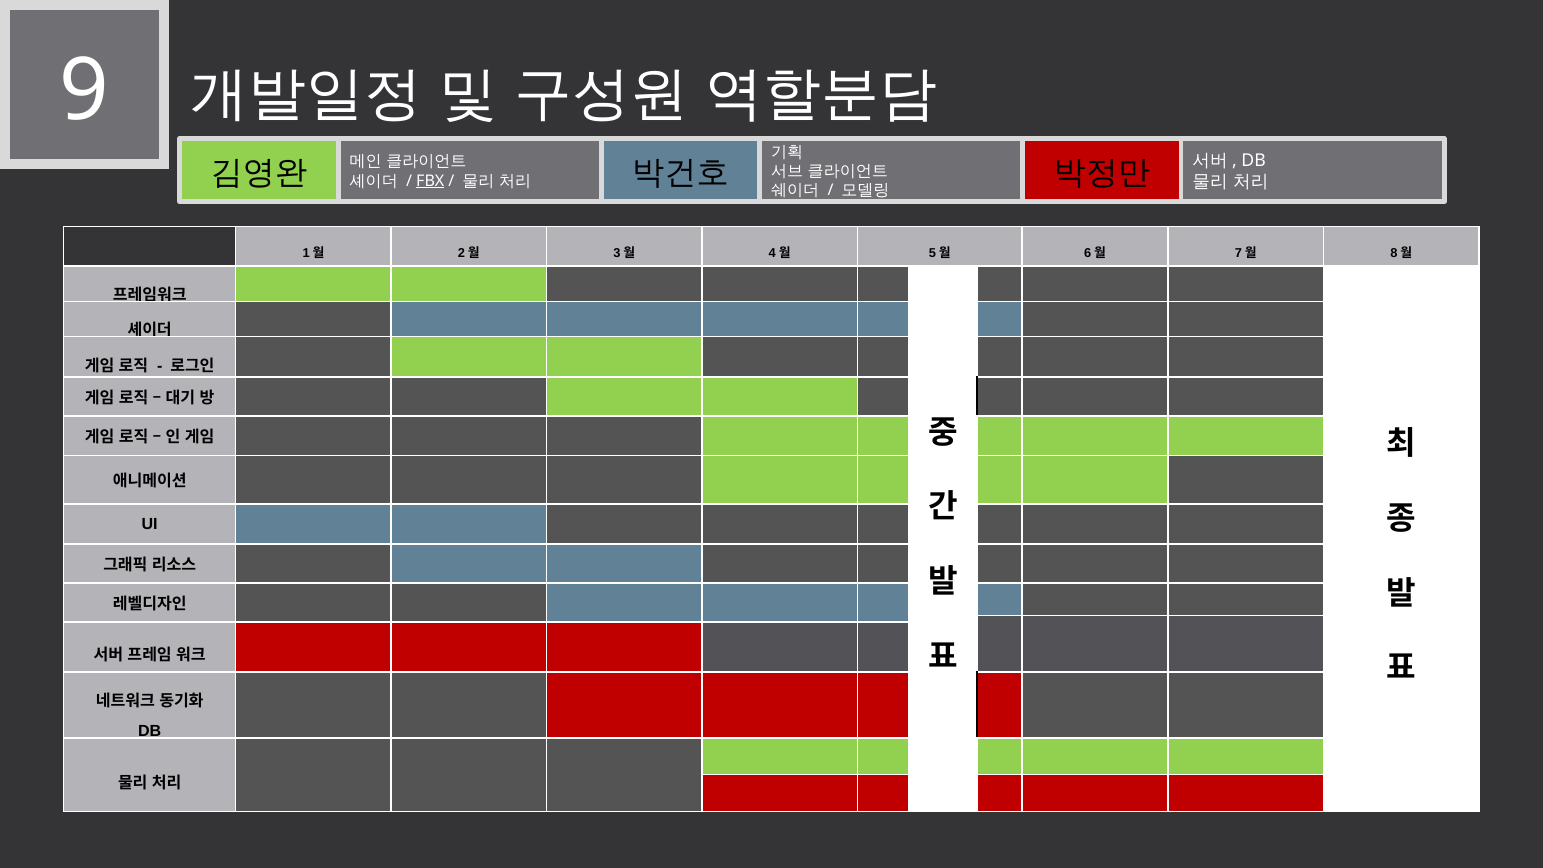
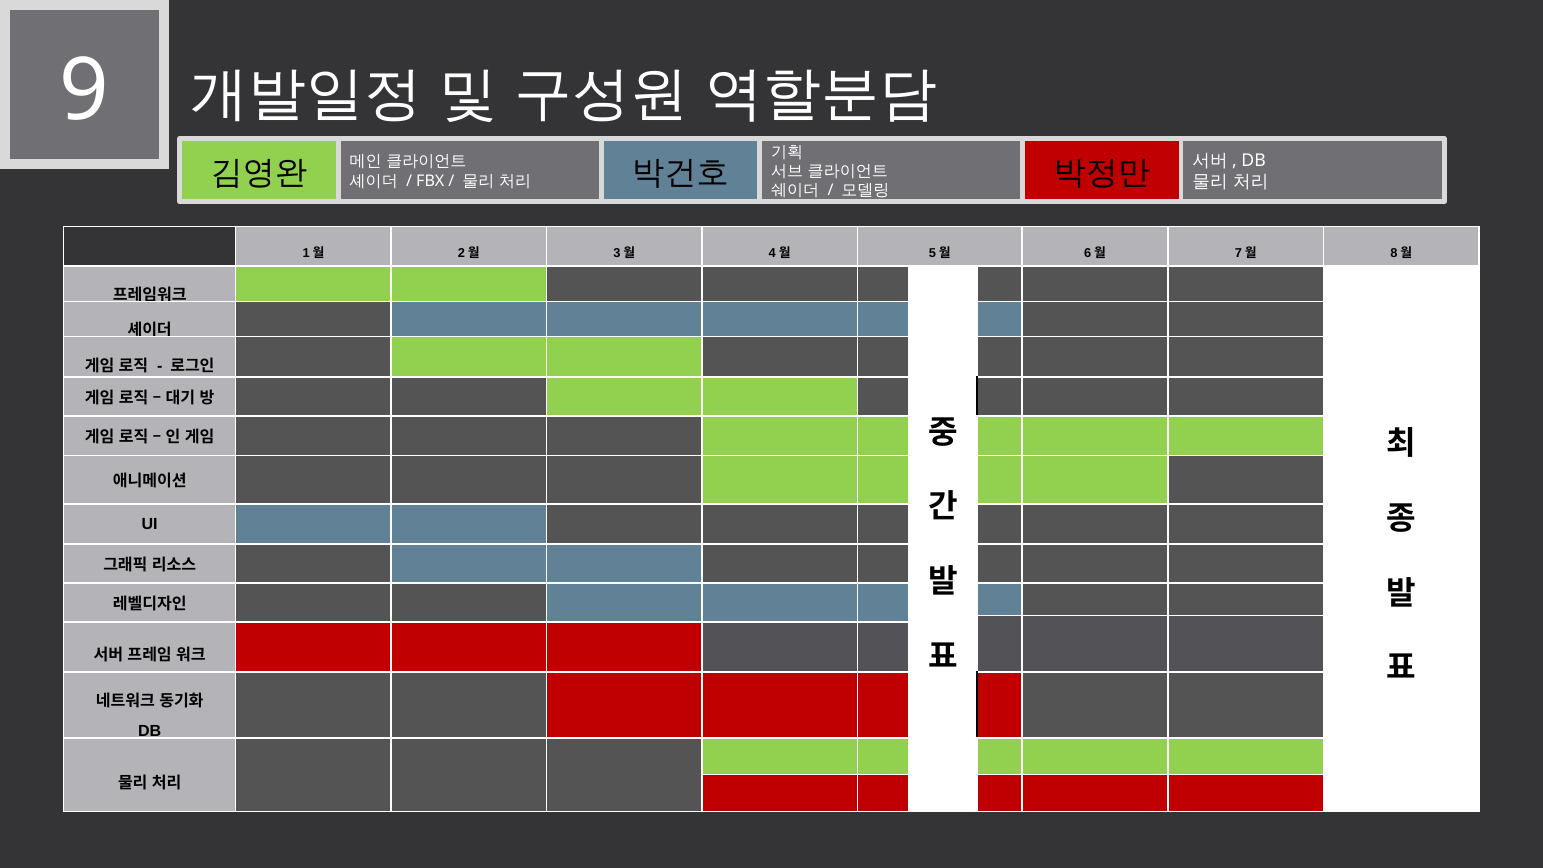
FBX underline: present -> none
